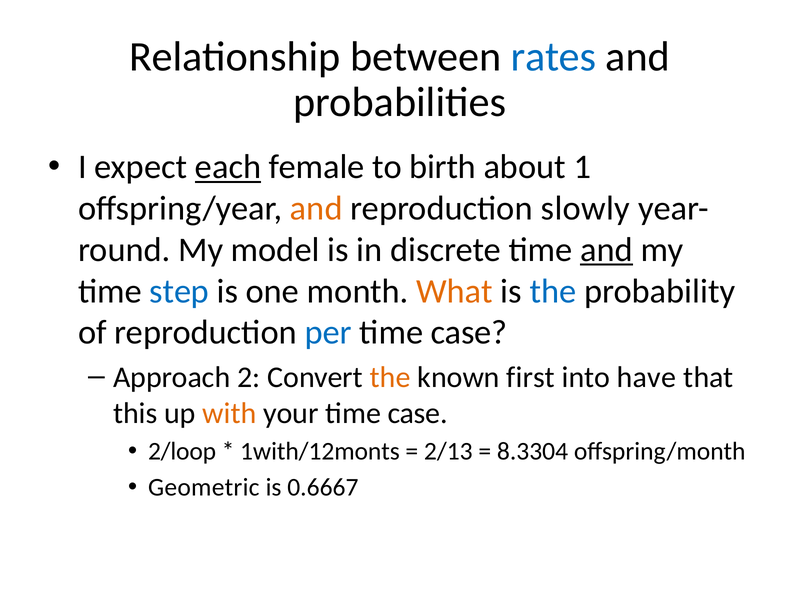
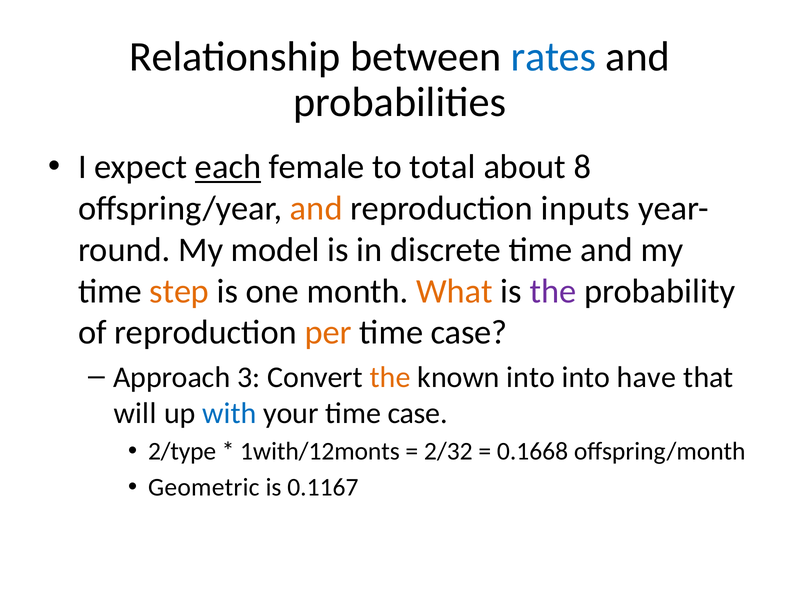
birth: birth -> total
1: 1 -> 8
slowly: slowly -> inputs
and at (607, 250) underline: present -> none
step colour: blue -> orange
the at (553, 291) colour: blue -> purple
per colour: blue -> orange
2: 2 -> 3
known first: first -> into
this: this -> will
with colour: orange -> blue
2/loop: 2/loop -> 2/type
2/13: 2/13 -> 2/32
8.3304: 8.3304 -> 0.1668
0.6667: 0.6667 -> 0.1167
